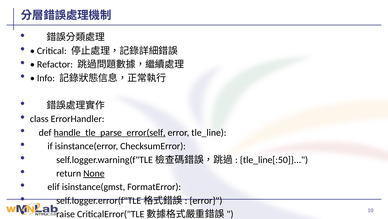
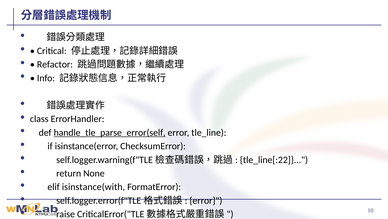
tle_line[:50: tle_line[:50 -> tle_line[:22
None at (94, 173) underline: present -> none
isinstance(gmst: isinstance(gmst -> isinstance(with
